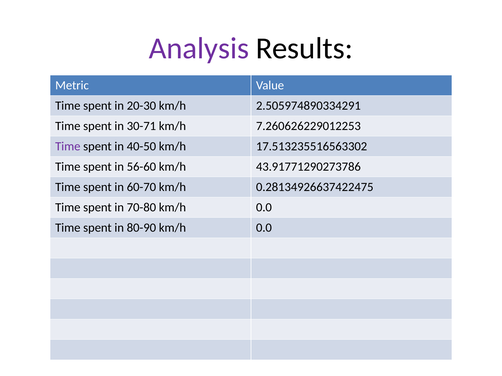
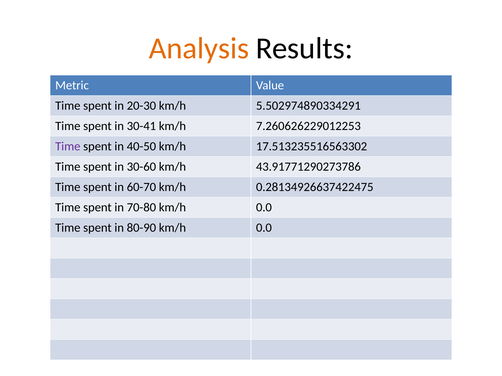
Analysis colour: purple -> orange
2.505974890334291: 2.505974890334291 -> 5.502974890334291
30-71: 30-71 -> 30-41
56-60: 56-60 -> 30-60
